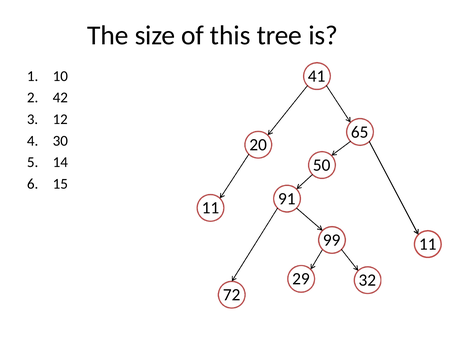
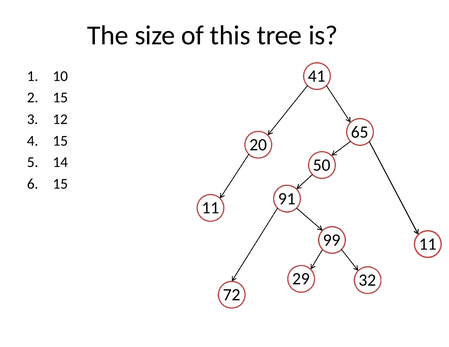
2 42: 42 -> 15
4 30: 30 -> 15
